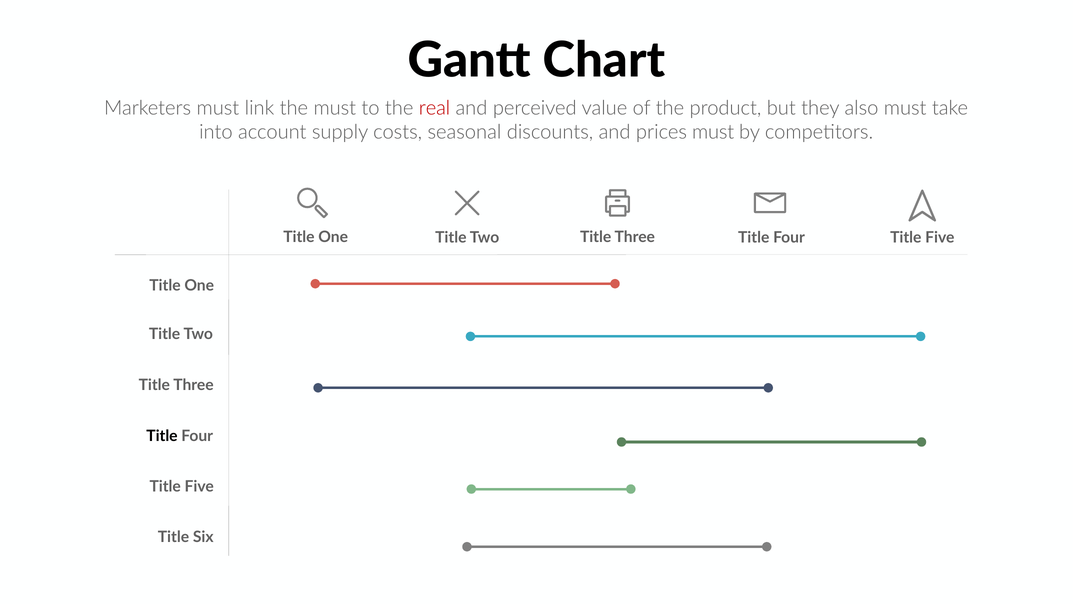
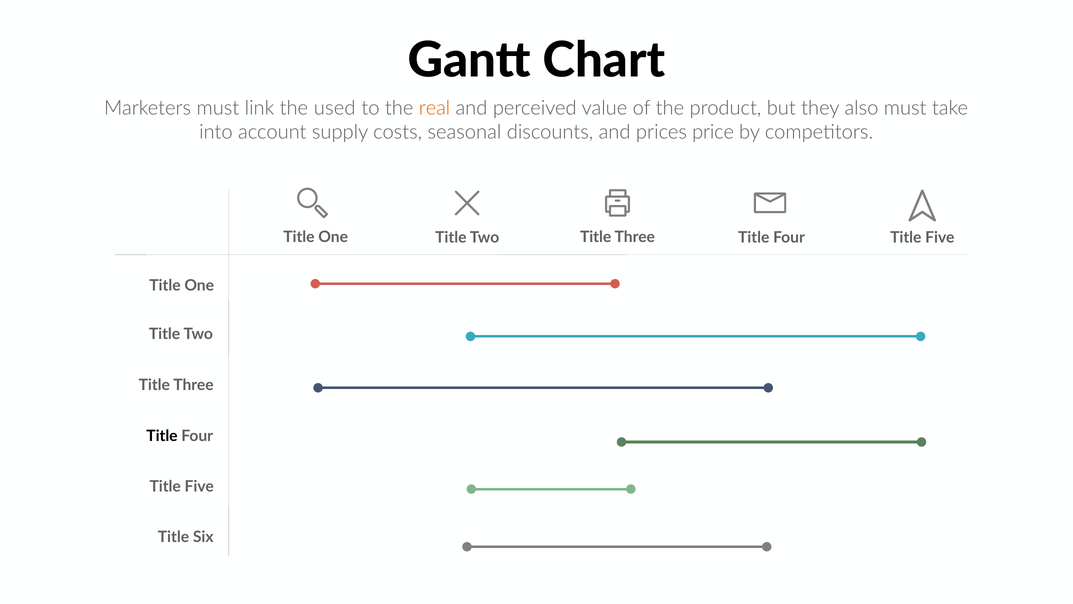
the must: must -> used
real colour: red -> orange
prices must: must -> price
